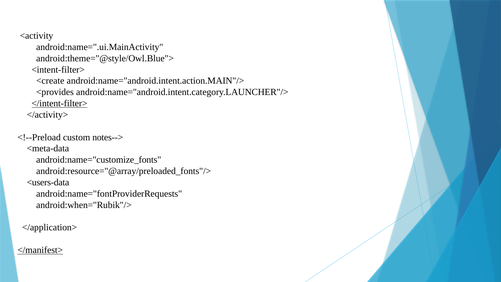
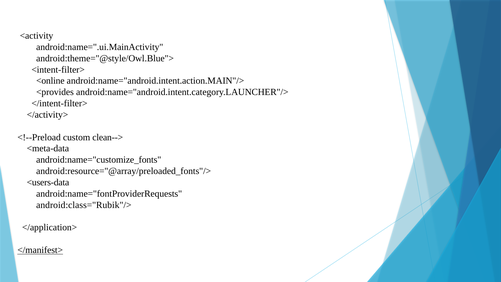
<create: <create -> <online
</intent-filter> underline: present -> none
notes-->: notes--> -> clean-->
android:when="Rubik"/>: android:when="Rubik"/> -> android:class="Rubik"/>
